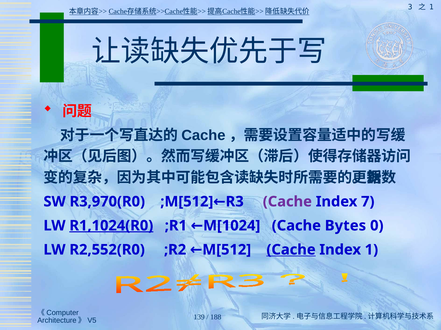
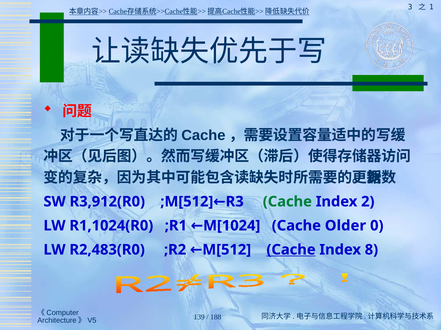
R3,970(R0: R3,970(R0 -> R3,912(R0
Cache at (287, 202) colour: purple -> green
7: 7 -> 2
R1,1024(R0 underline: present -> none
Bytes: Bytes -> Older
R2,552(R0: R2,552(R0 -> R2,483(R0
Index 1: 1 -> 8
